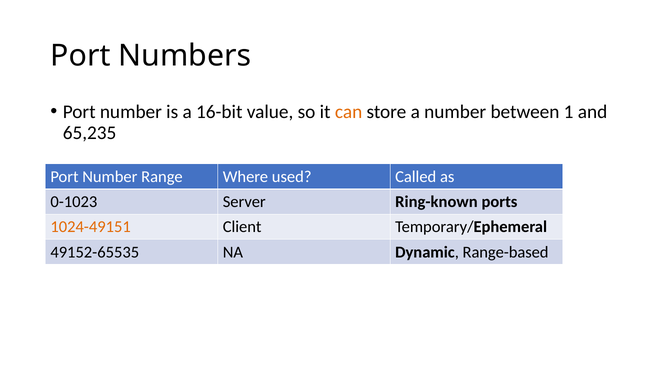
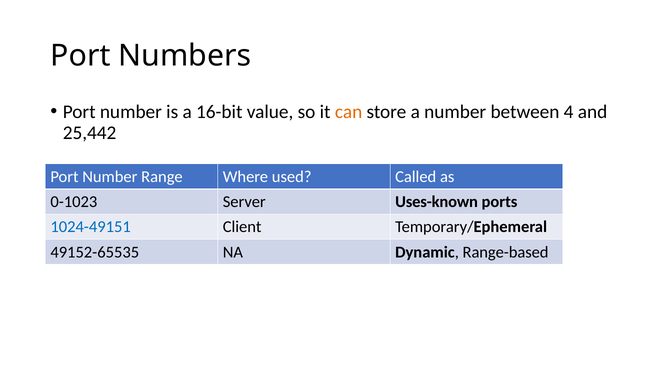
1: 1 -> 4
65,235: 65,235 -> 25,442
Ring-known: Ring-known -> Uses-known
1024-49151 colour: orange -> blue
